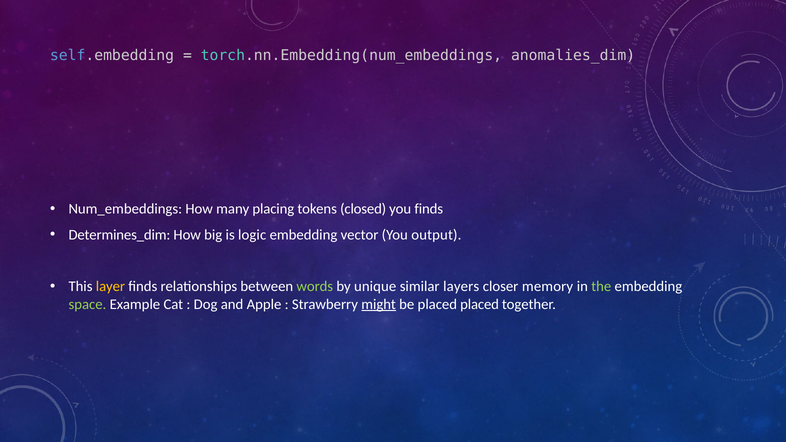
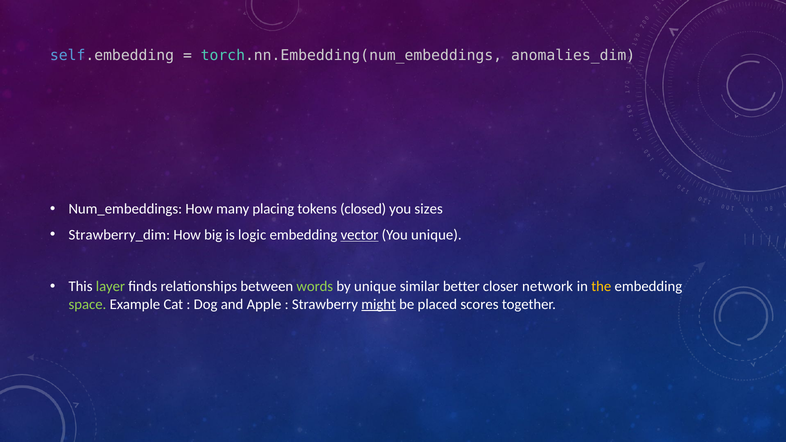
you finds: finds -> sizes
Determines_dim: Determines_dim -> Strawberry_dim
vector underline: none -> present
You output: output -> unique
layer colour: yellow -> light green
layers: layers -> better
memory: memory -> network
the colour: light green -> yellow
placed placed: placed -> scores
